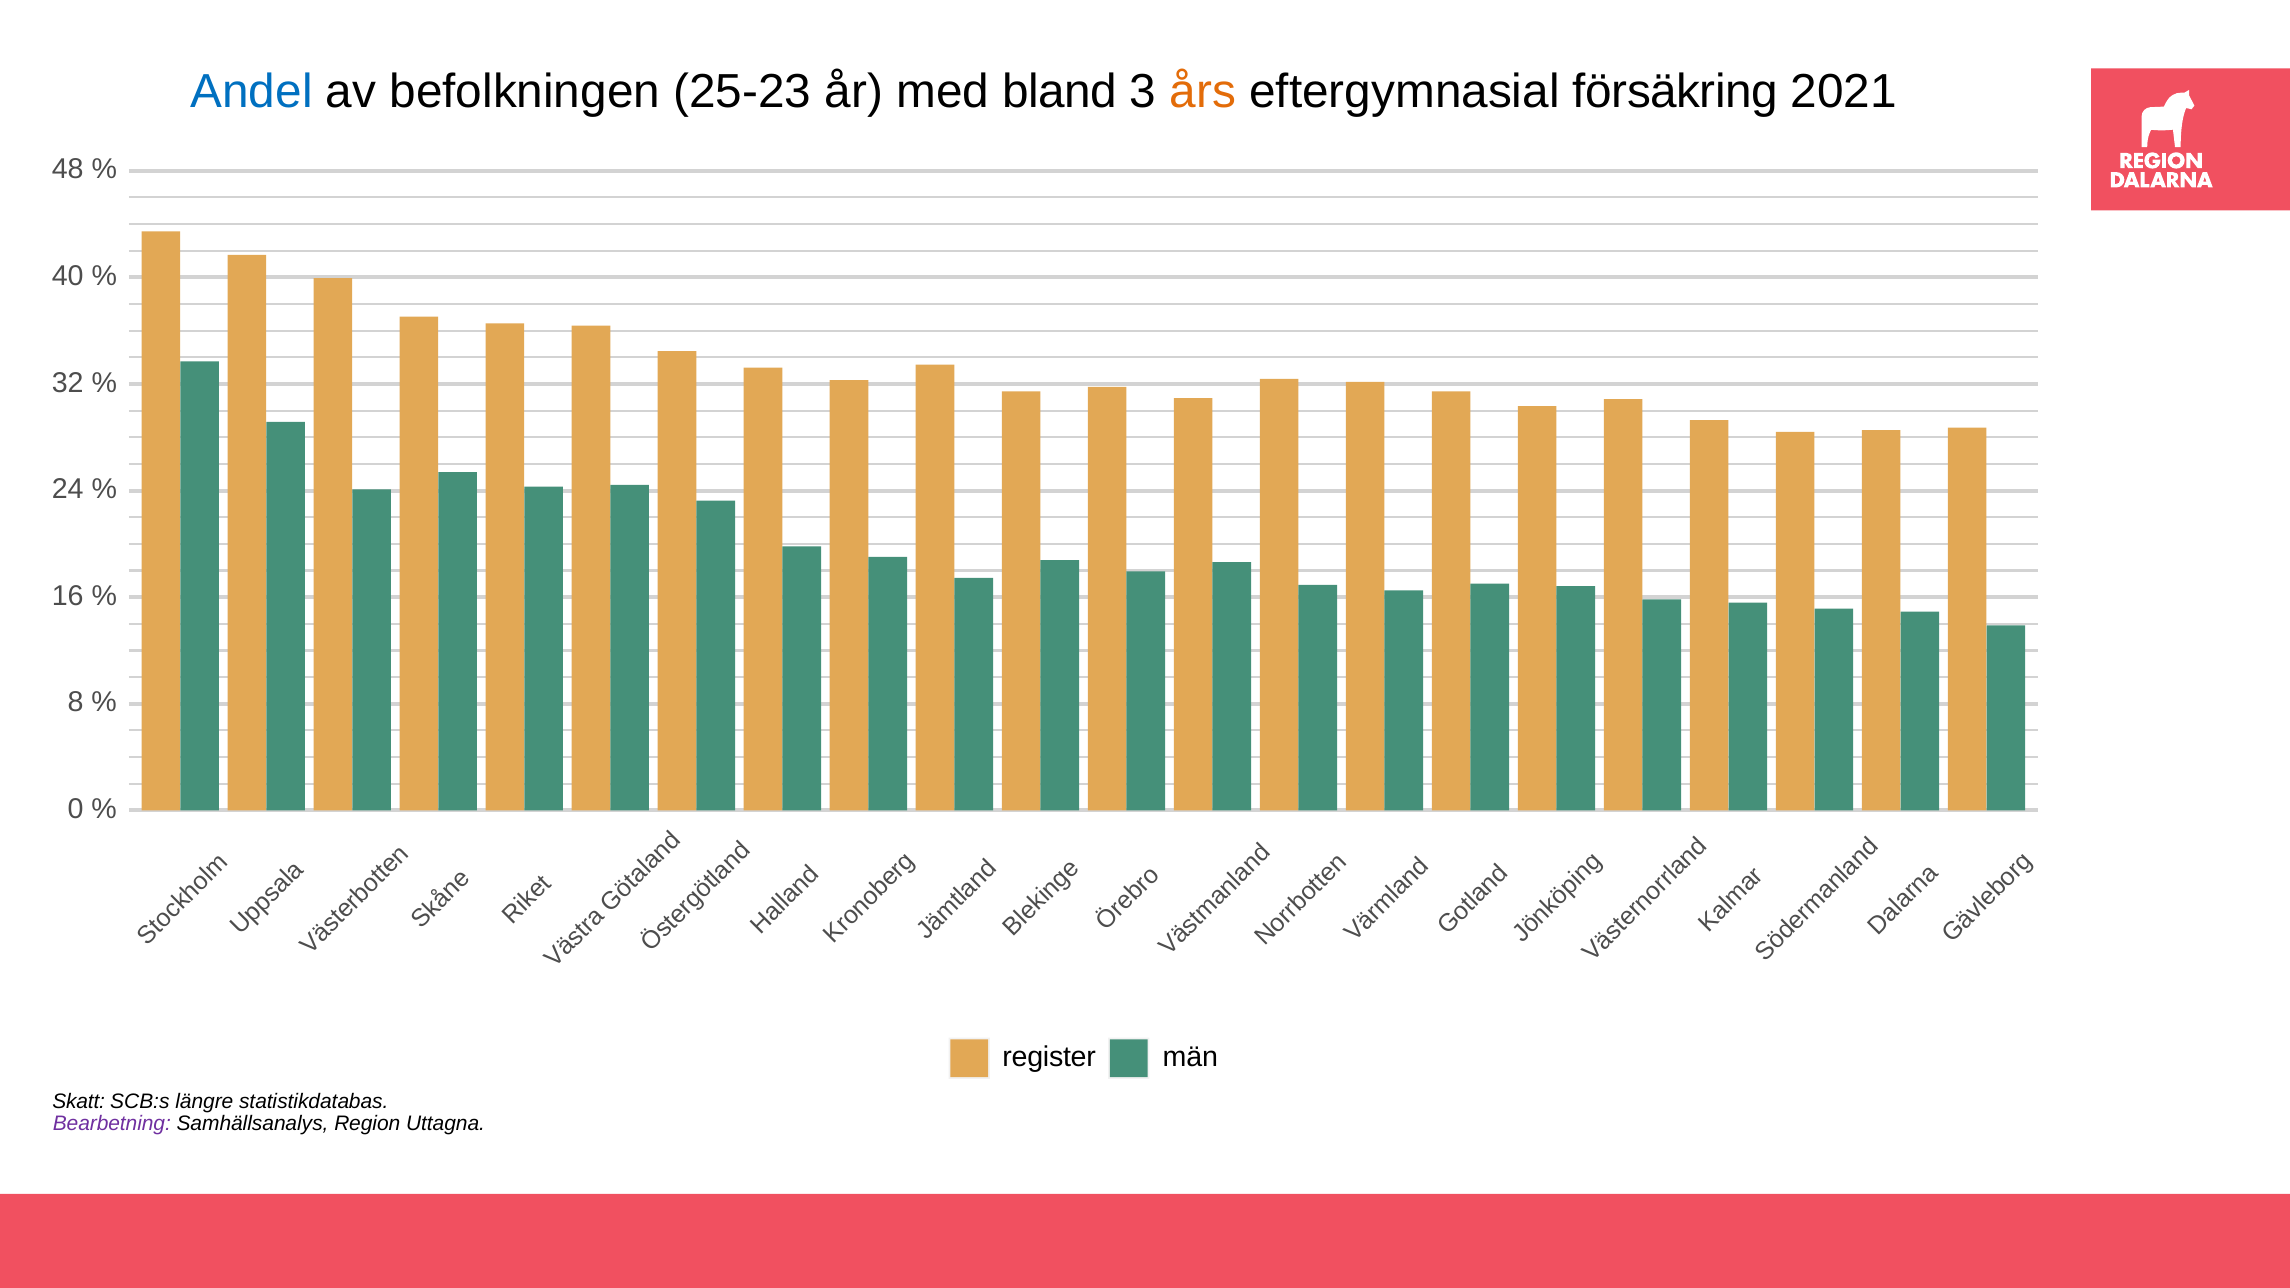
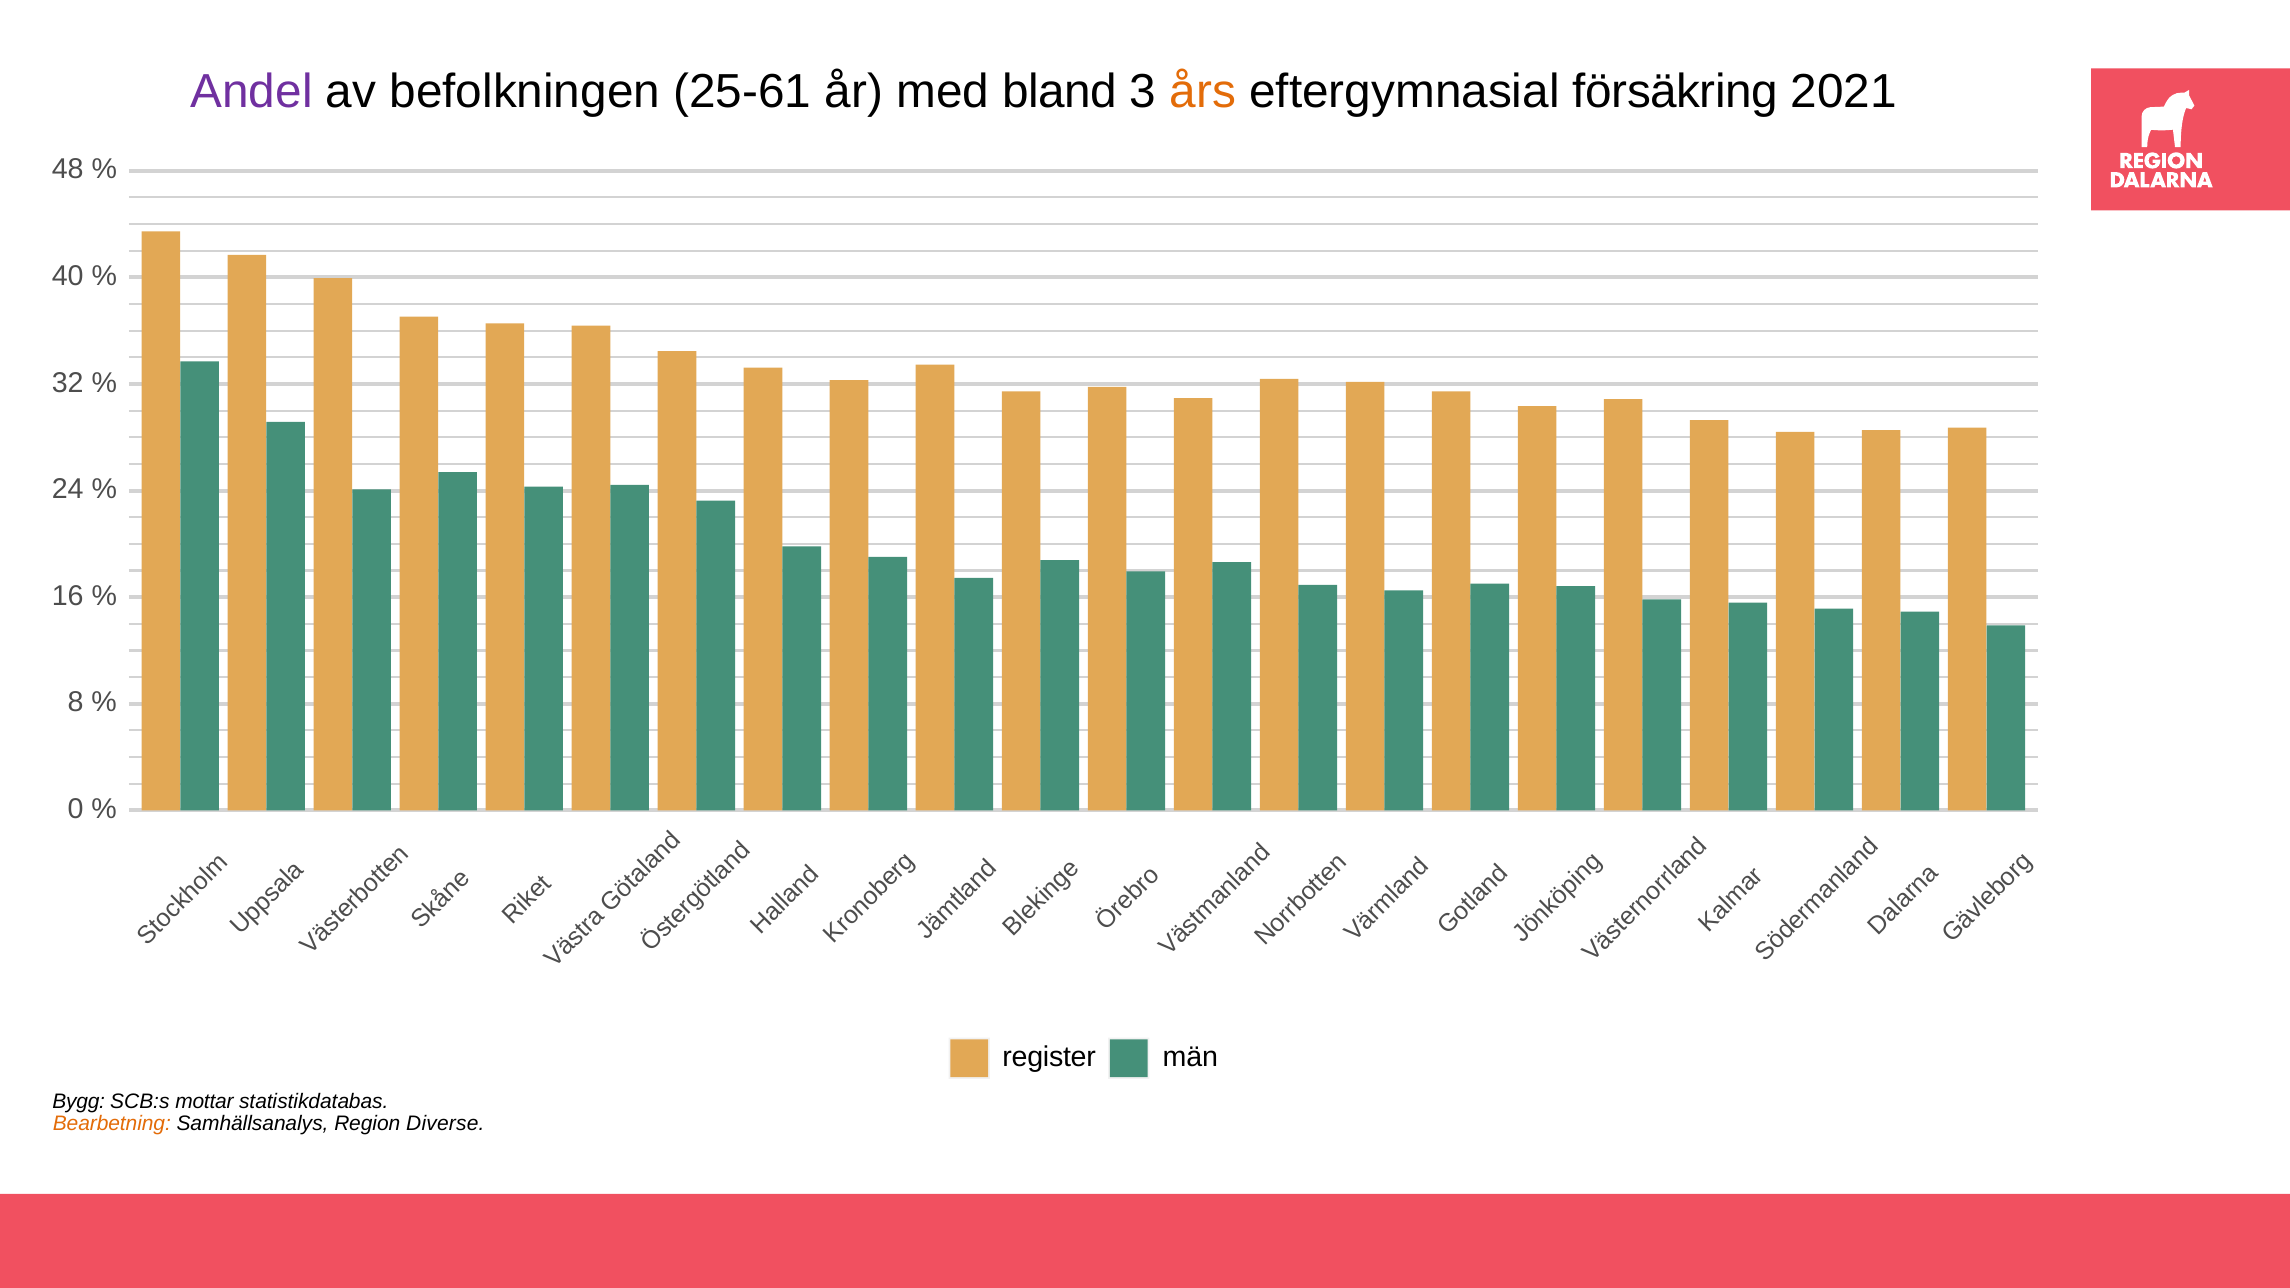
Andel colour: blue -> purple
25-23: 25-23 -> 25-61
Skatt: Skatt -> Bygg
längre: längre -> mottar
Bearbetning colour: purple -> orange
Uttagna: Uttagna -> Diverse
